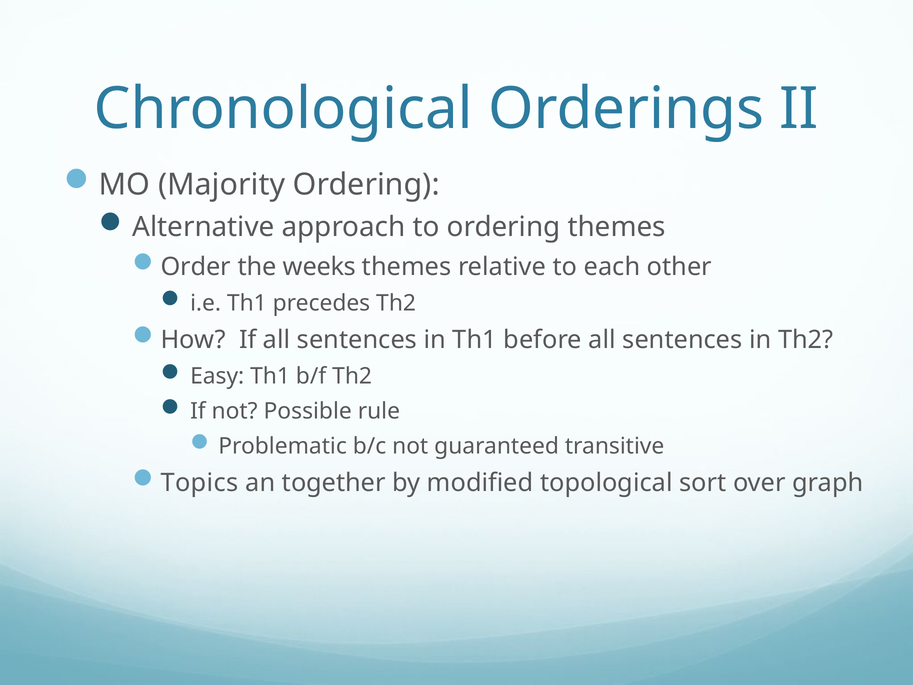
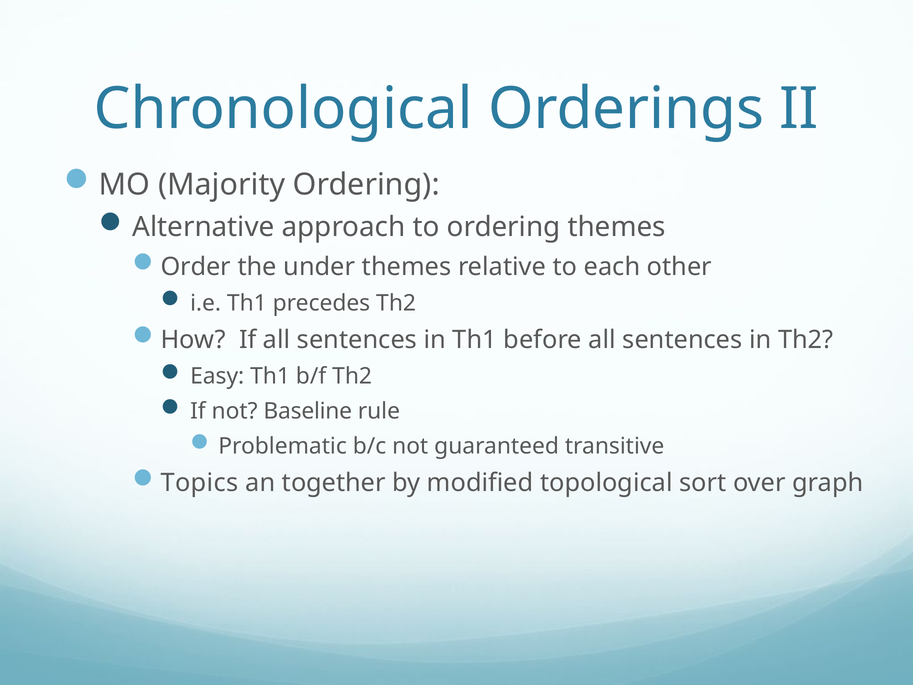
weeks: weeks -> under
Possible: Possible -> Baseline
